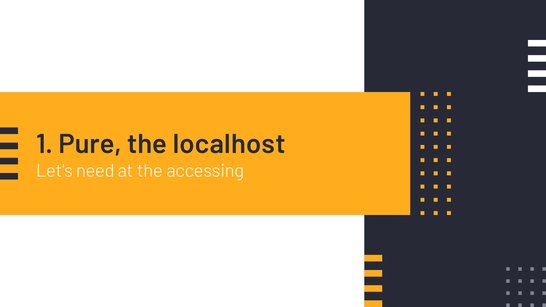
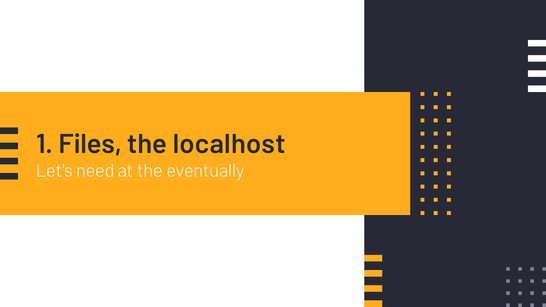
Pure: Pure -> Files
accessing: accessing -> eventually
